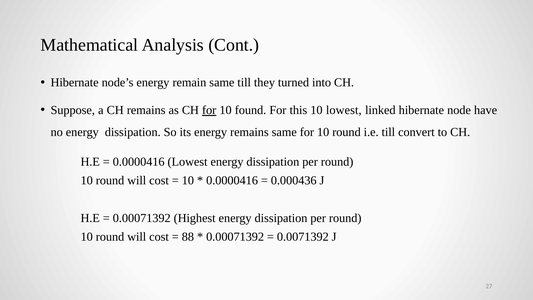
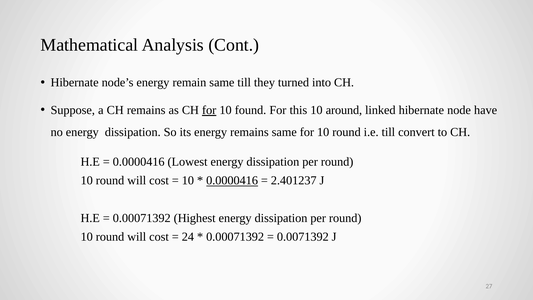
10 lowest: lowest -> around
0.0000416 at (232, 180) underline: none -> present
0.000436: 0.000436 -> 2.401237
88: 88 -> 24
